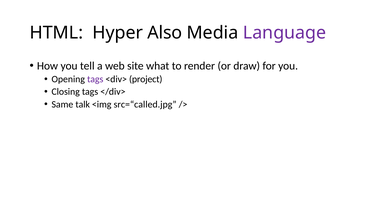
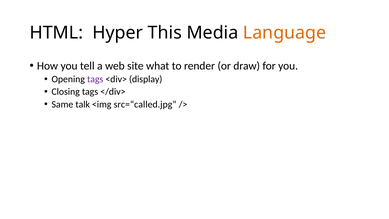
Also: Also -> This
Language colour: purple -> orange
project: project -> display
